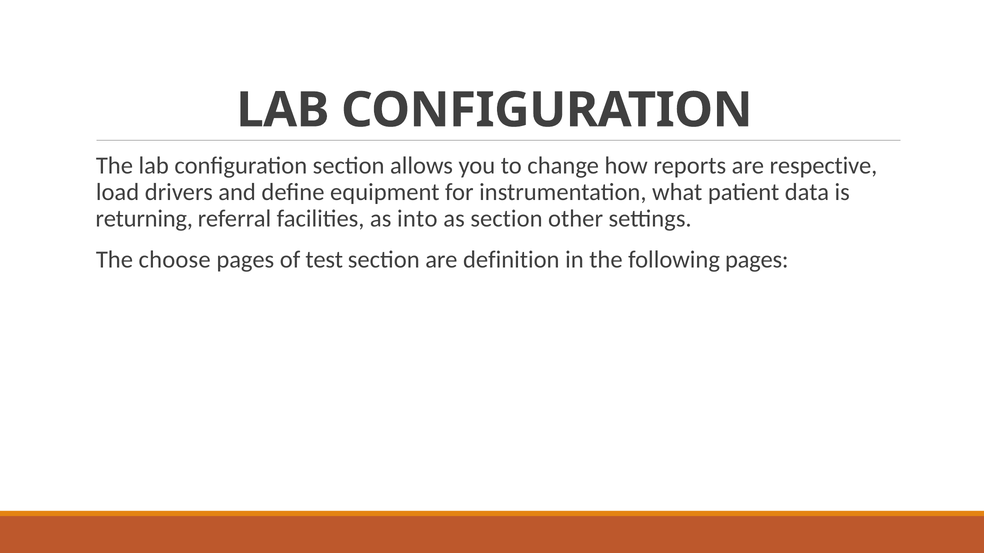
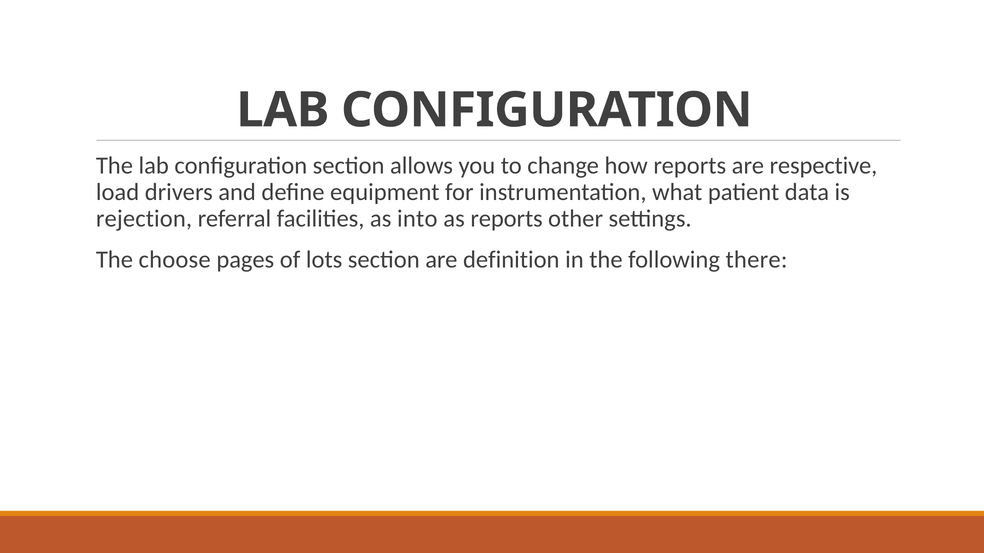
returning: returning -> rejection
as section: section -> reports
test: test -> lots
following pages: pages -> there
